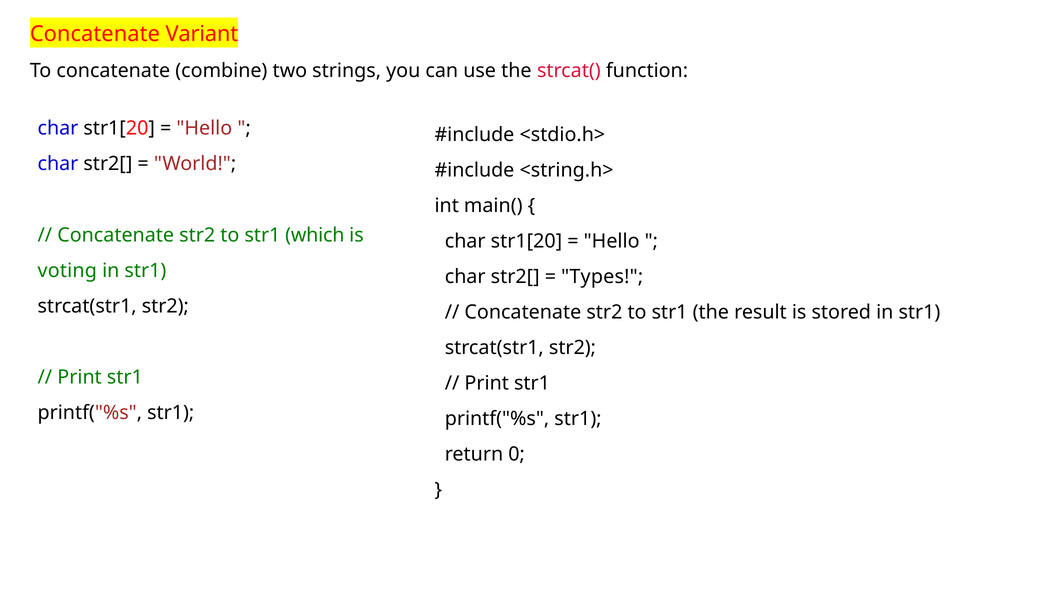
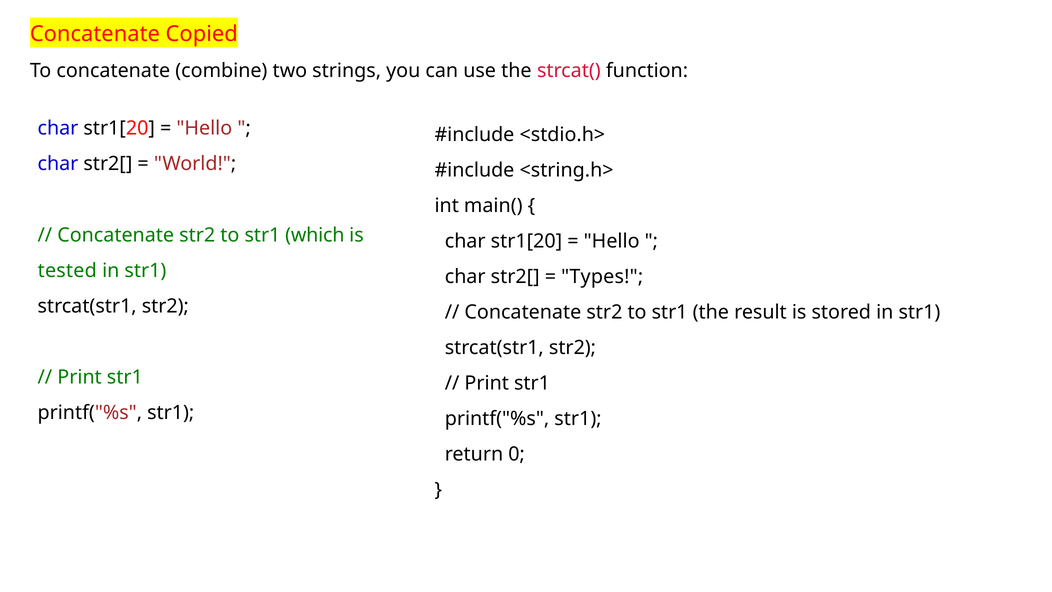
Variant: Variant -> Copied
voting: voting -> tested
